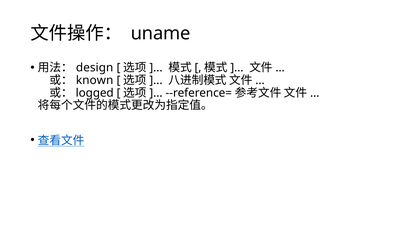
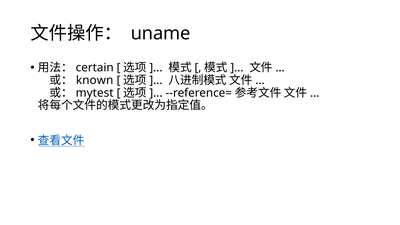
design: design -> certain
logged: logged -> mytest
